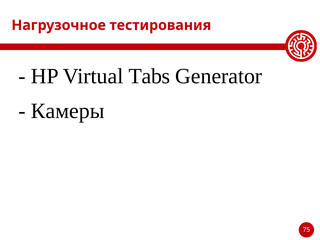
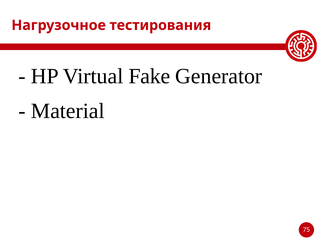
Tabs: Tabs -> Fake
Камеры: Камеры -> Material
